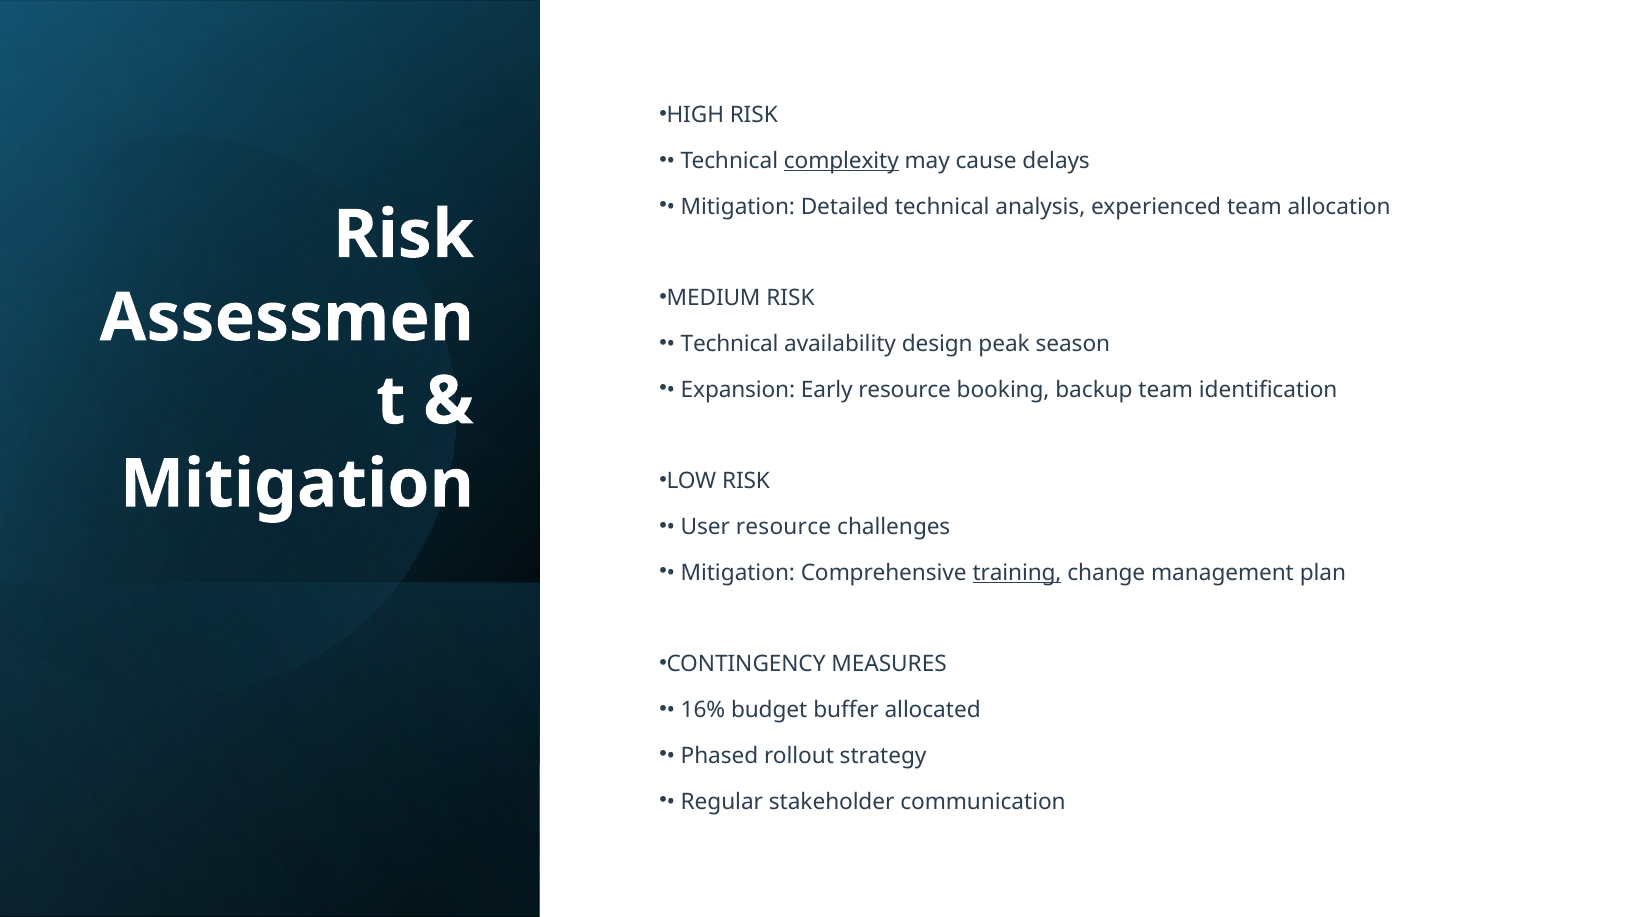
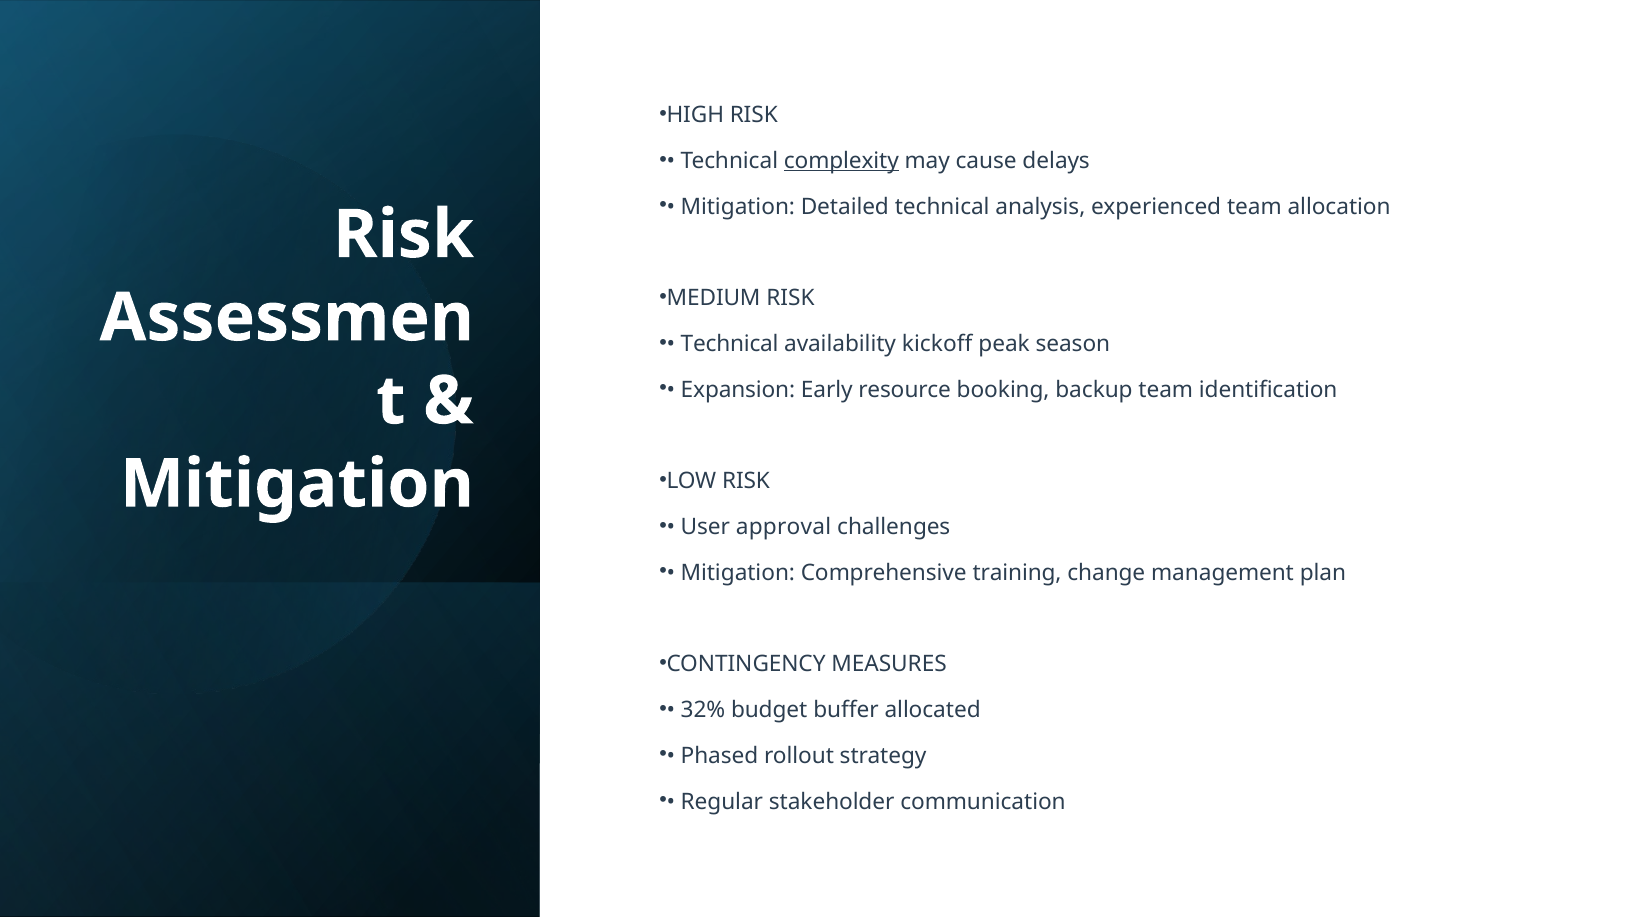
design: design -> kickoff
User resource: resource -> approval
training underline: present -> none
16%: 16% -> 32%
